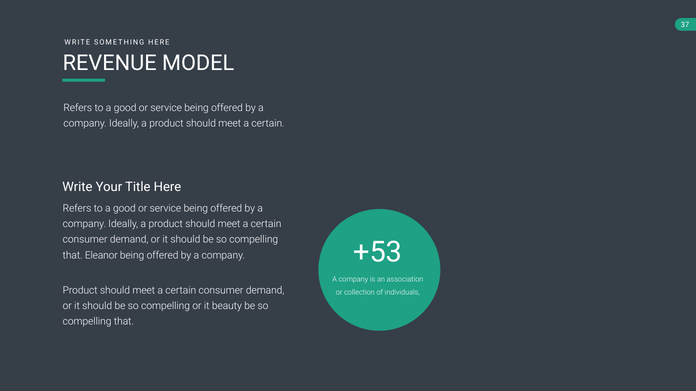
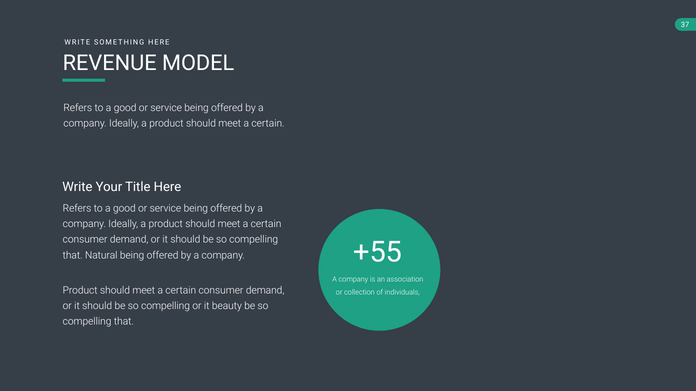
+53: +53 -> +55
Eleanor: Eleanor -> Natural
